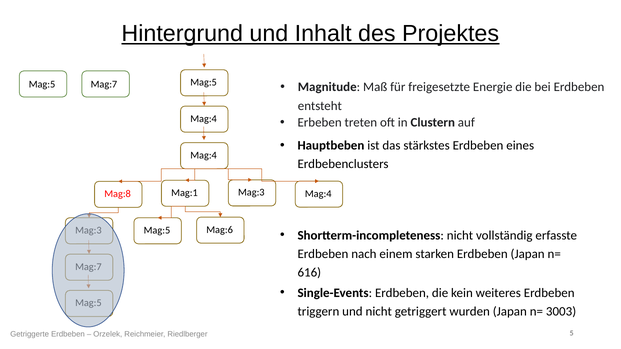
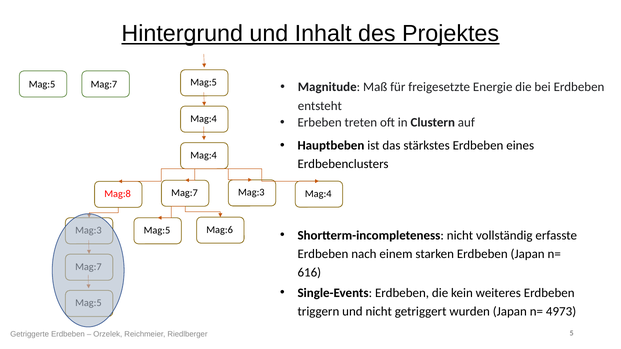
Mag:8 Mag:1: Mag:1 -> Mag:7
3003: 3003 -> 4973
